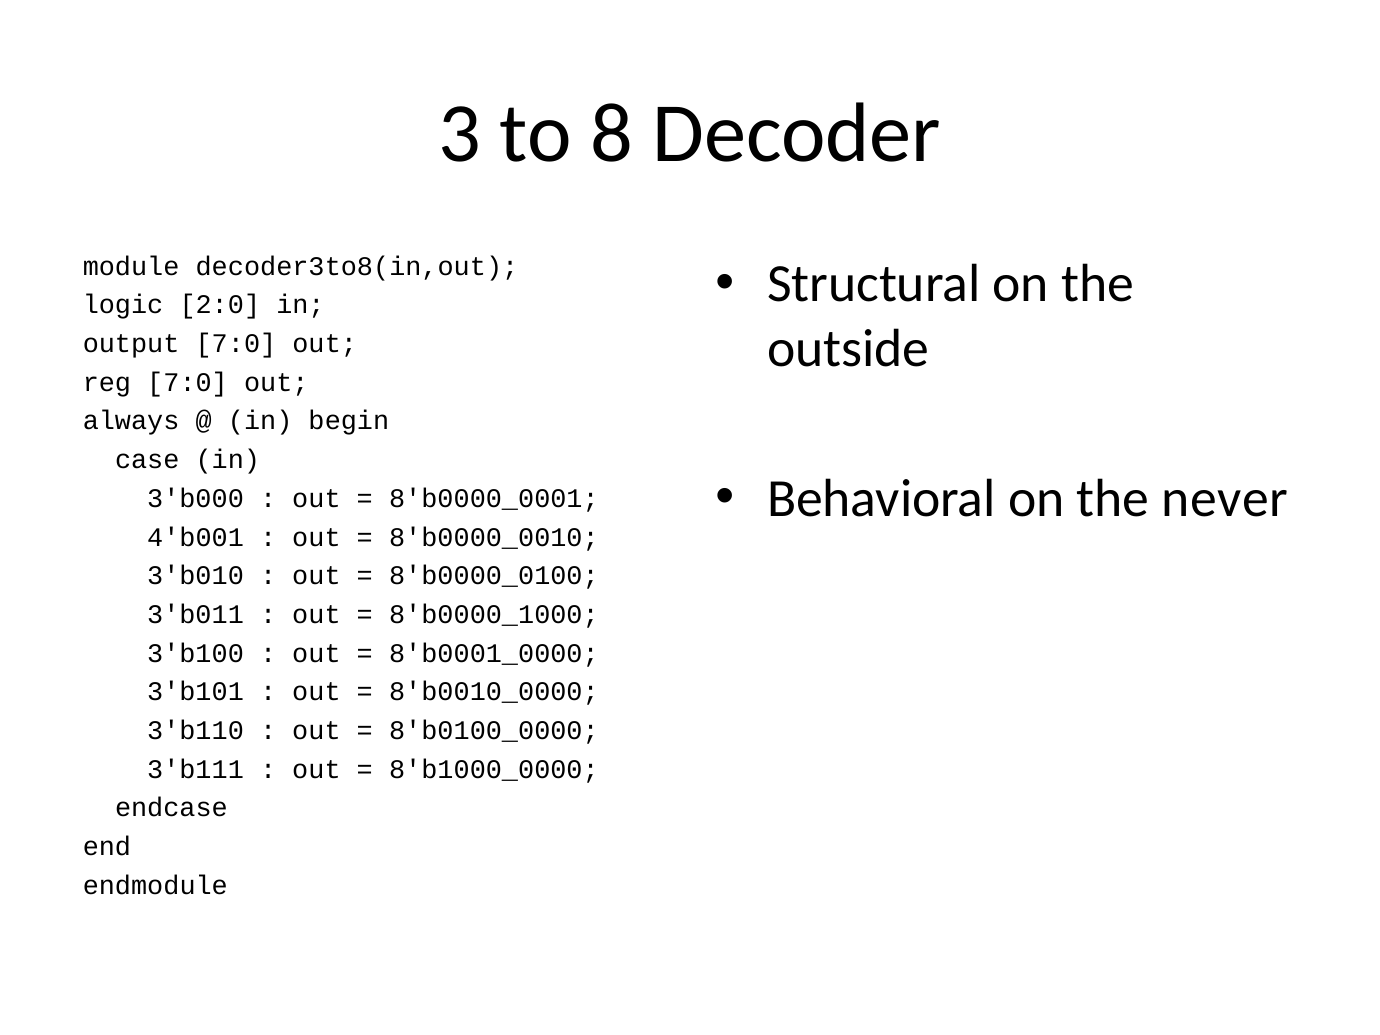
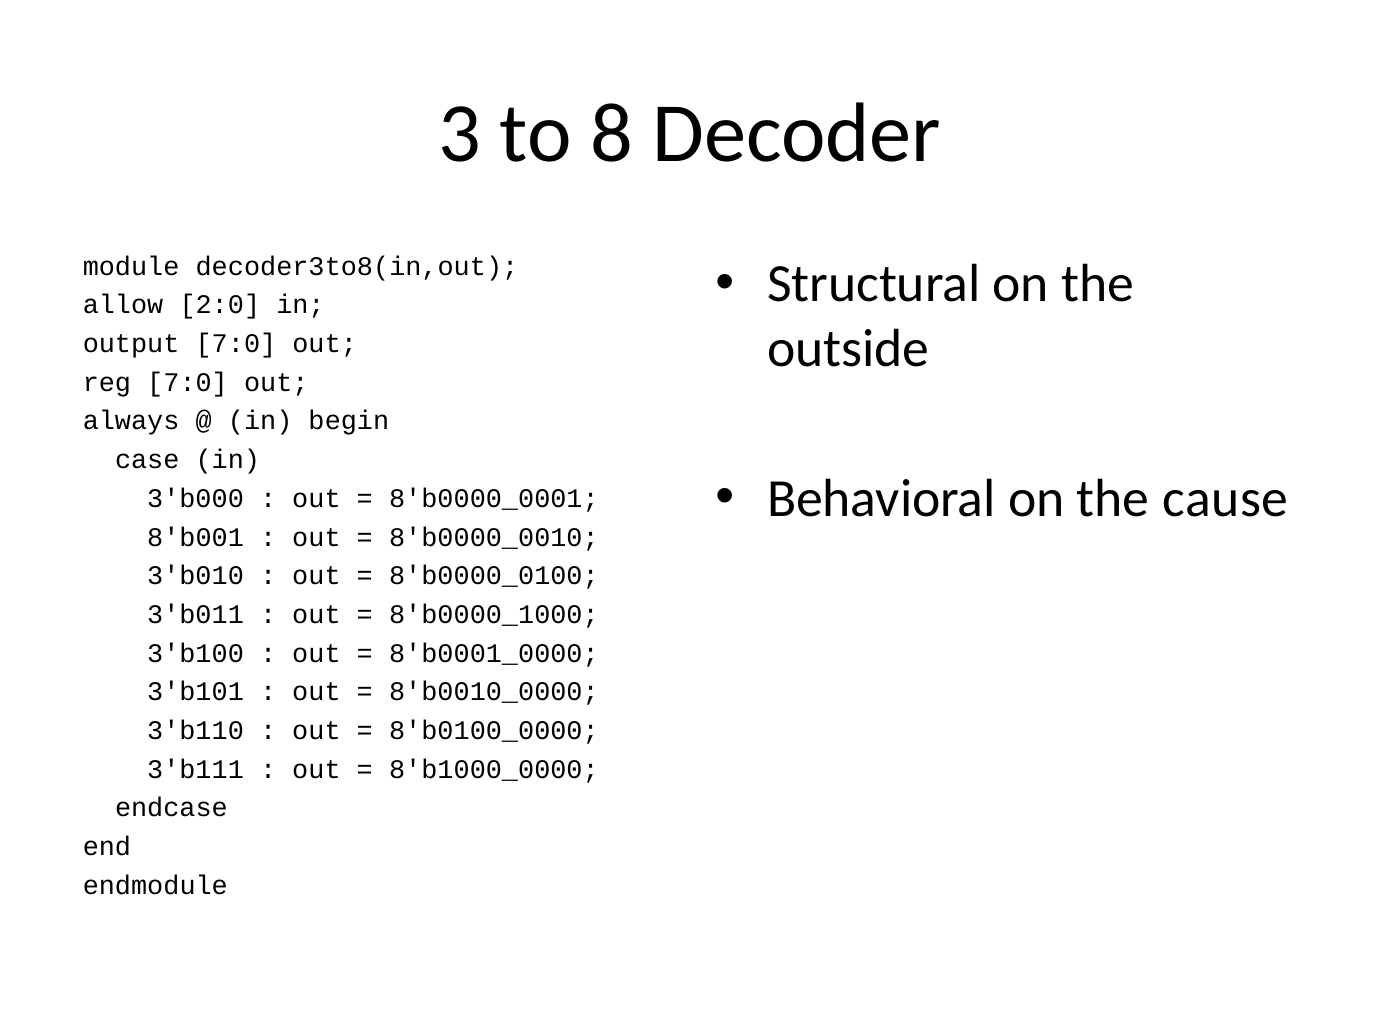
logic: logic -> allow
never: never -> cause
4'b001: 4'b001 -> 8'b001
